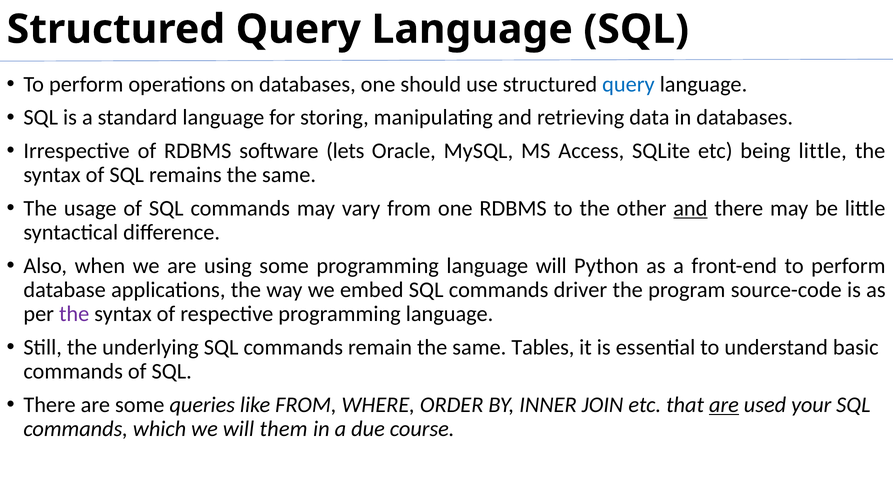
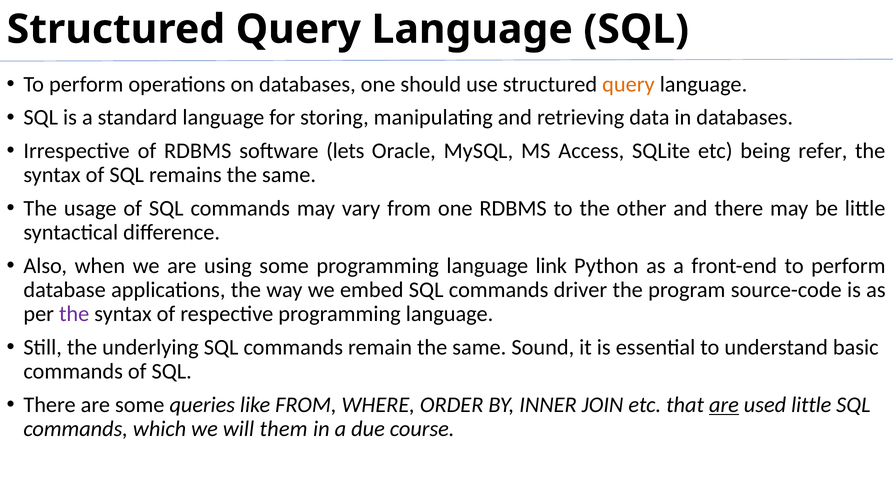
query at (628, 84) colour: blue -> orange
being little: little -> refer
and at (690, 209) underline: present -> none
language will: will -> link
Tables: Tables -> Sound
used your: your -> little
